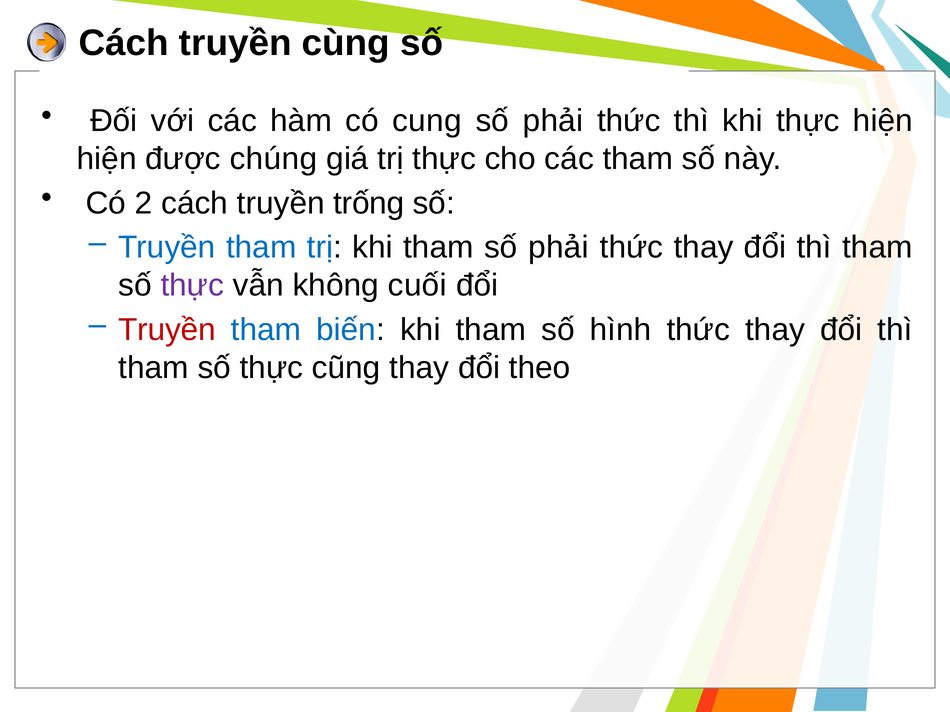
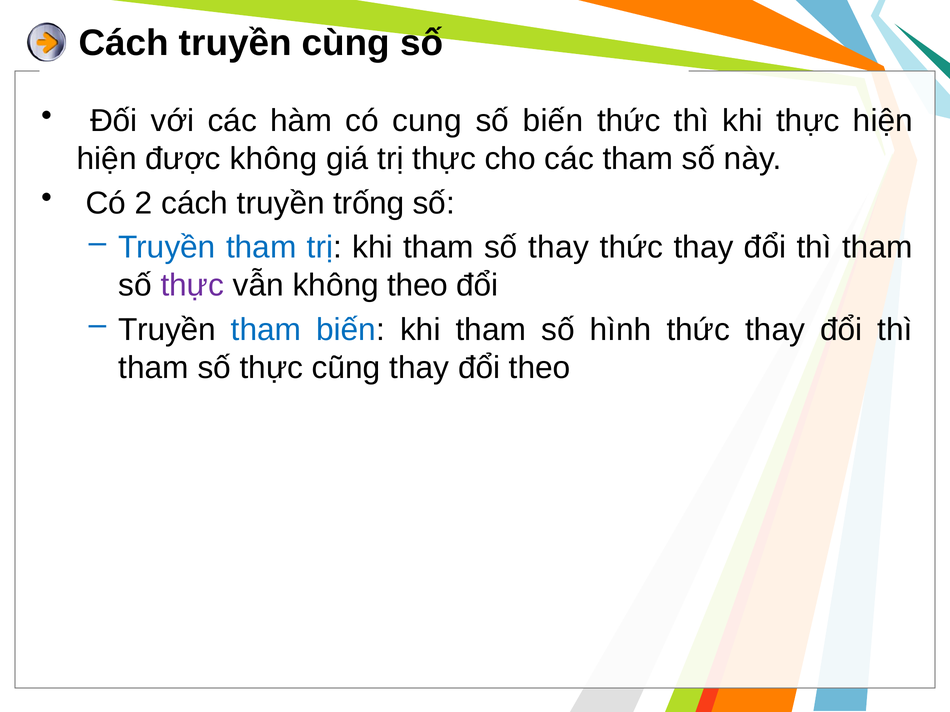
phải at (553, 121): phải -> biến
được chúng: chúng -> không
tham số phải: phải -> thay
không cuối: cuối -> theo
Truyền at (167, 330) colour: red -> black
